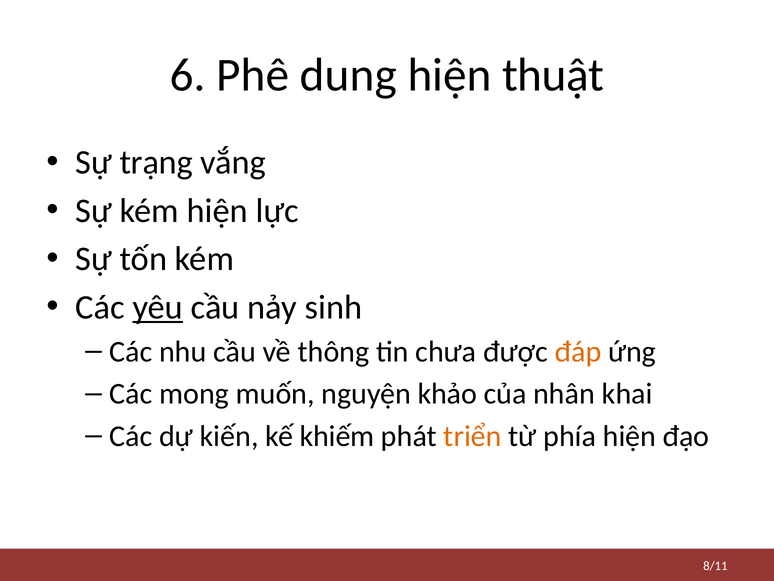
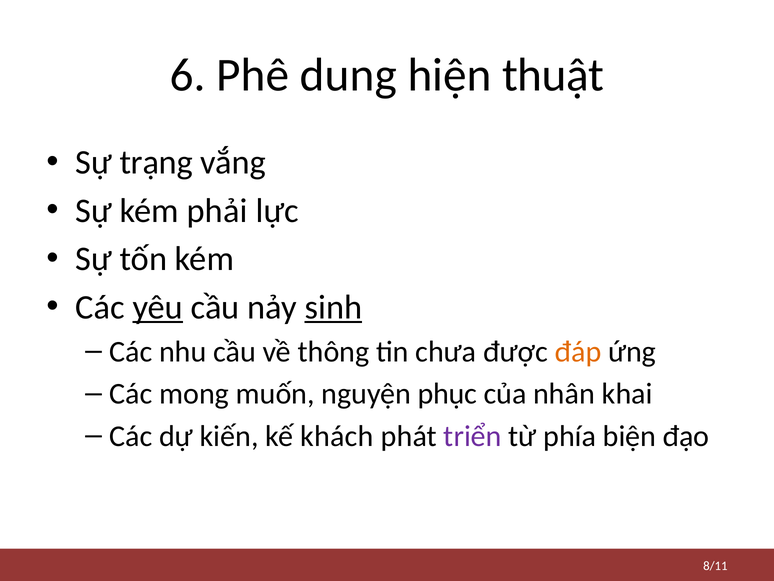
kém hiện: hiện -> phải
sinh underline: none -> present
khảo: khảo -> phục
khiếm: khiếm -> khách
triển colour: orange -> purple
phía hiện: hiện -> biện
